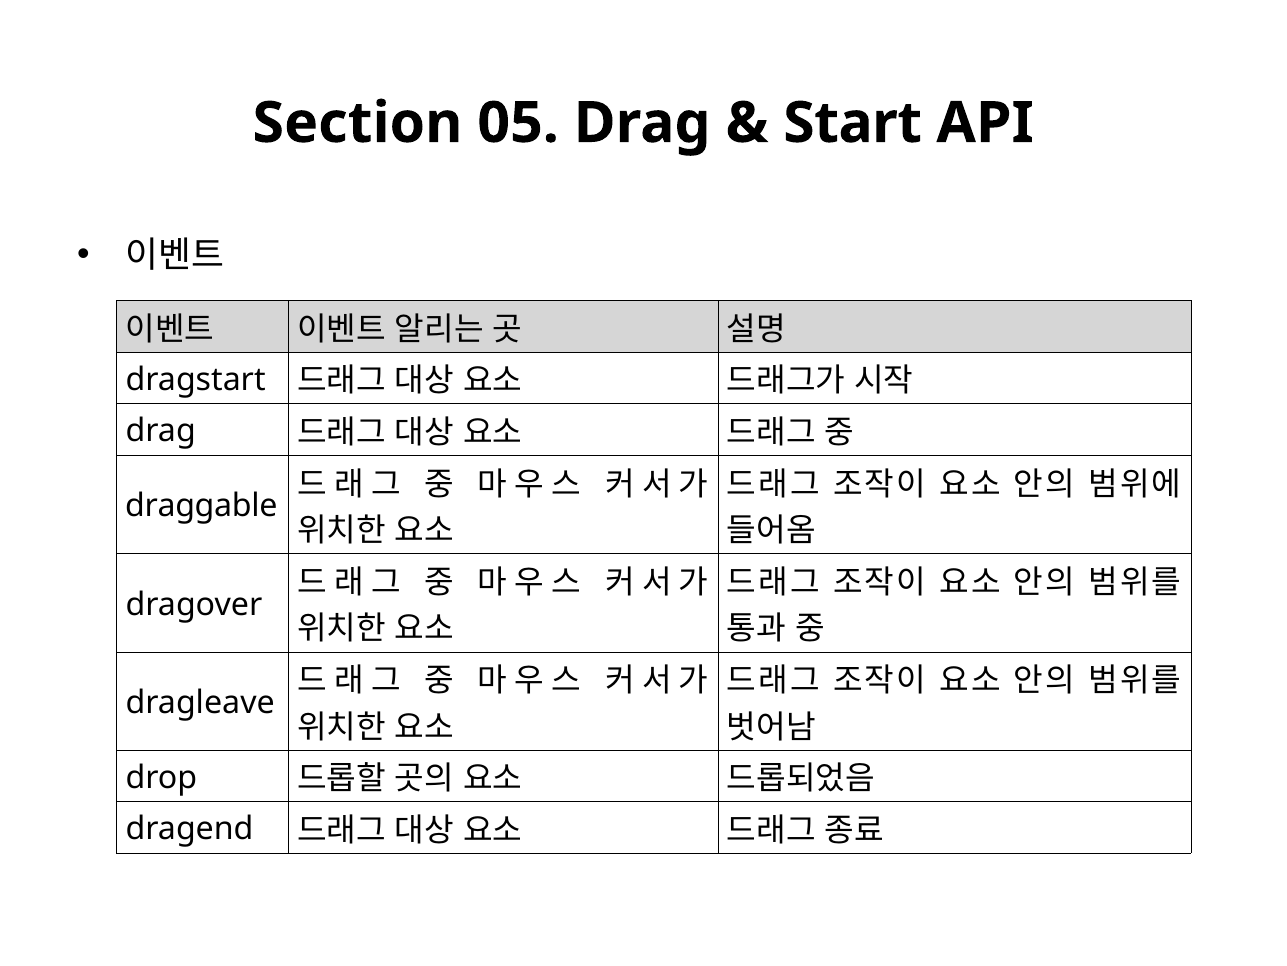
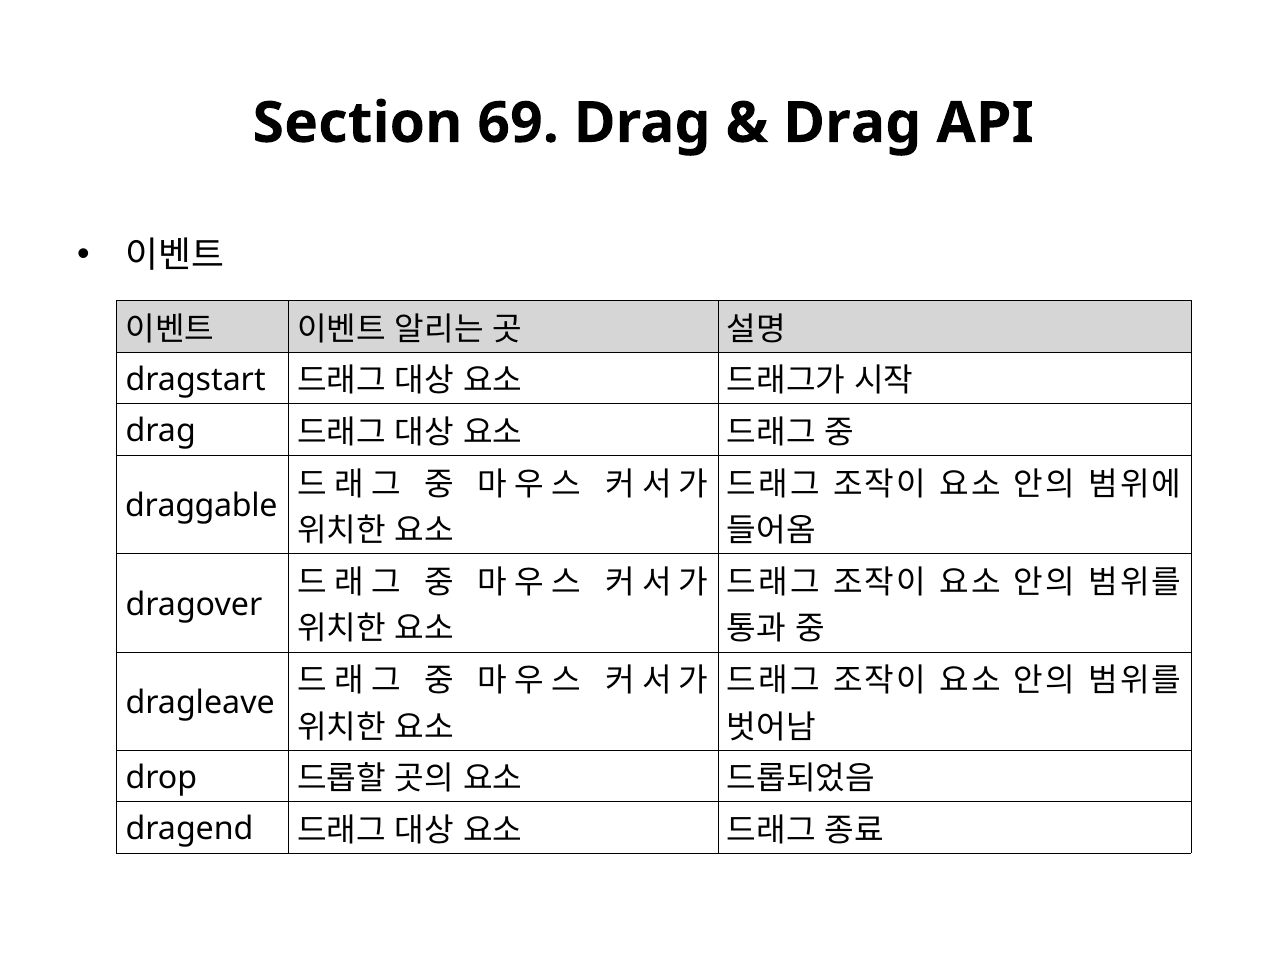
05: 05 -> 69
Start at (853, 123): Start -> Drag
